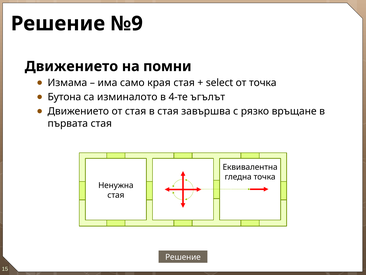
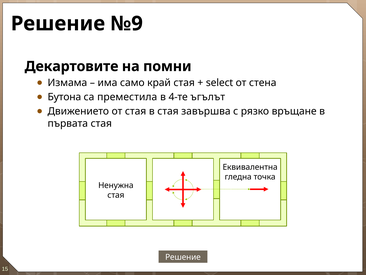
Движението at (71, 66): Движението -> Декартовите
края: края -> край
от точка: точка -> стена
изминалото: изминалото -> преместила
